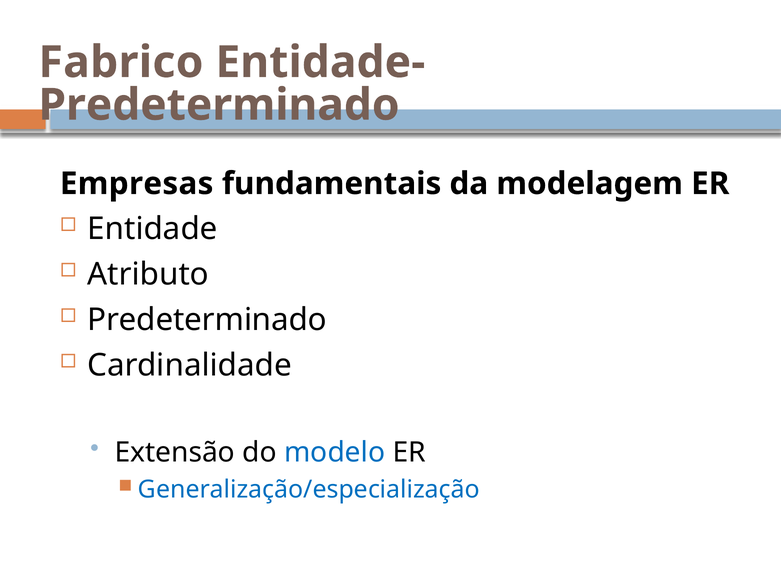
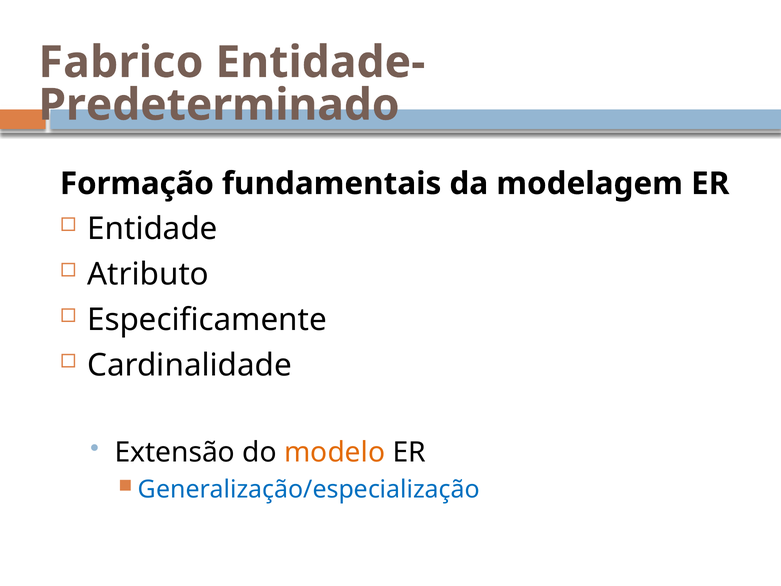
Empresas: Empresas -> Formação
Predeterminado at (207, 320): Predeterminado -> Especificamente
modelo colour: blue -> orange
